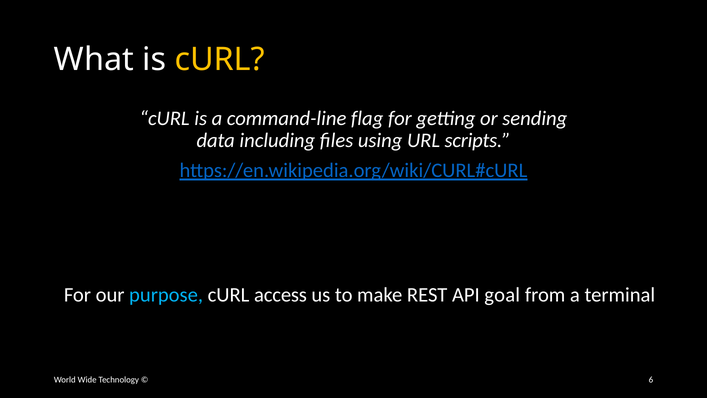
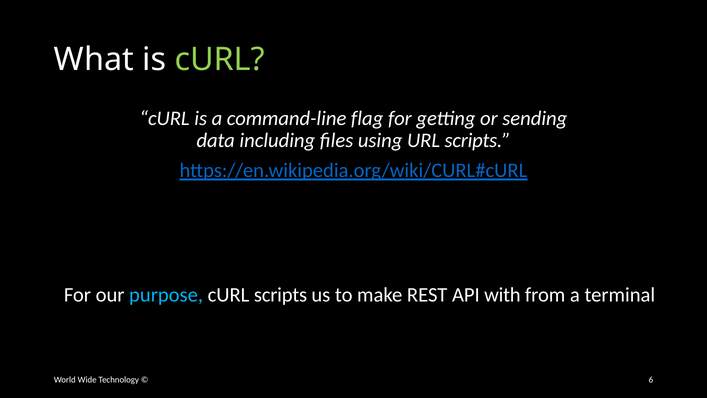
cURL at (220, 59) colour: yellow -> light green
cURL access: access -> scripts
goal: goal -> with
